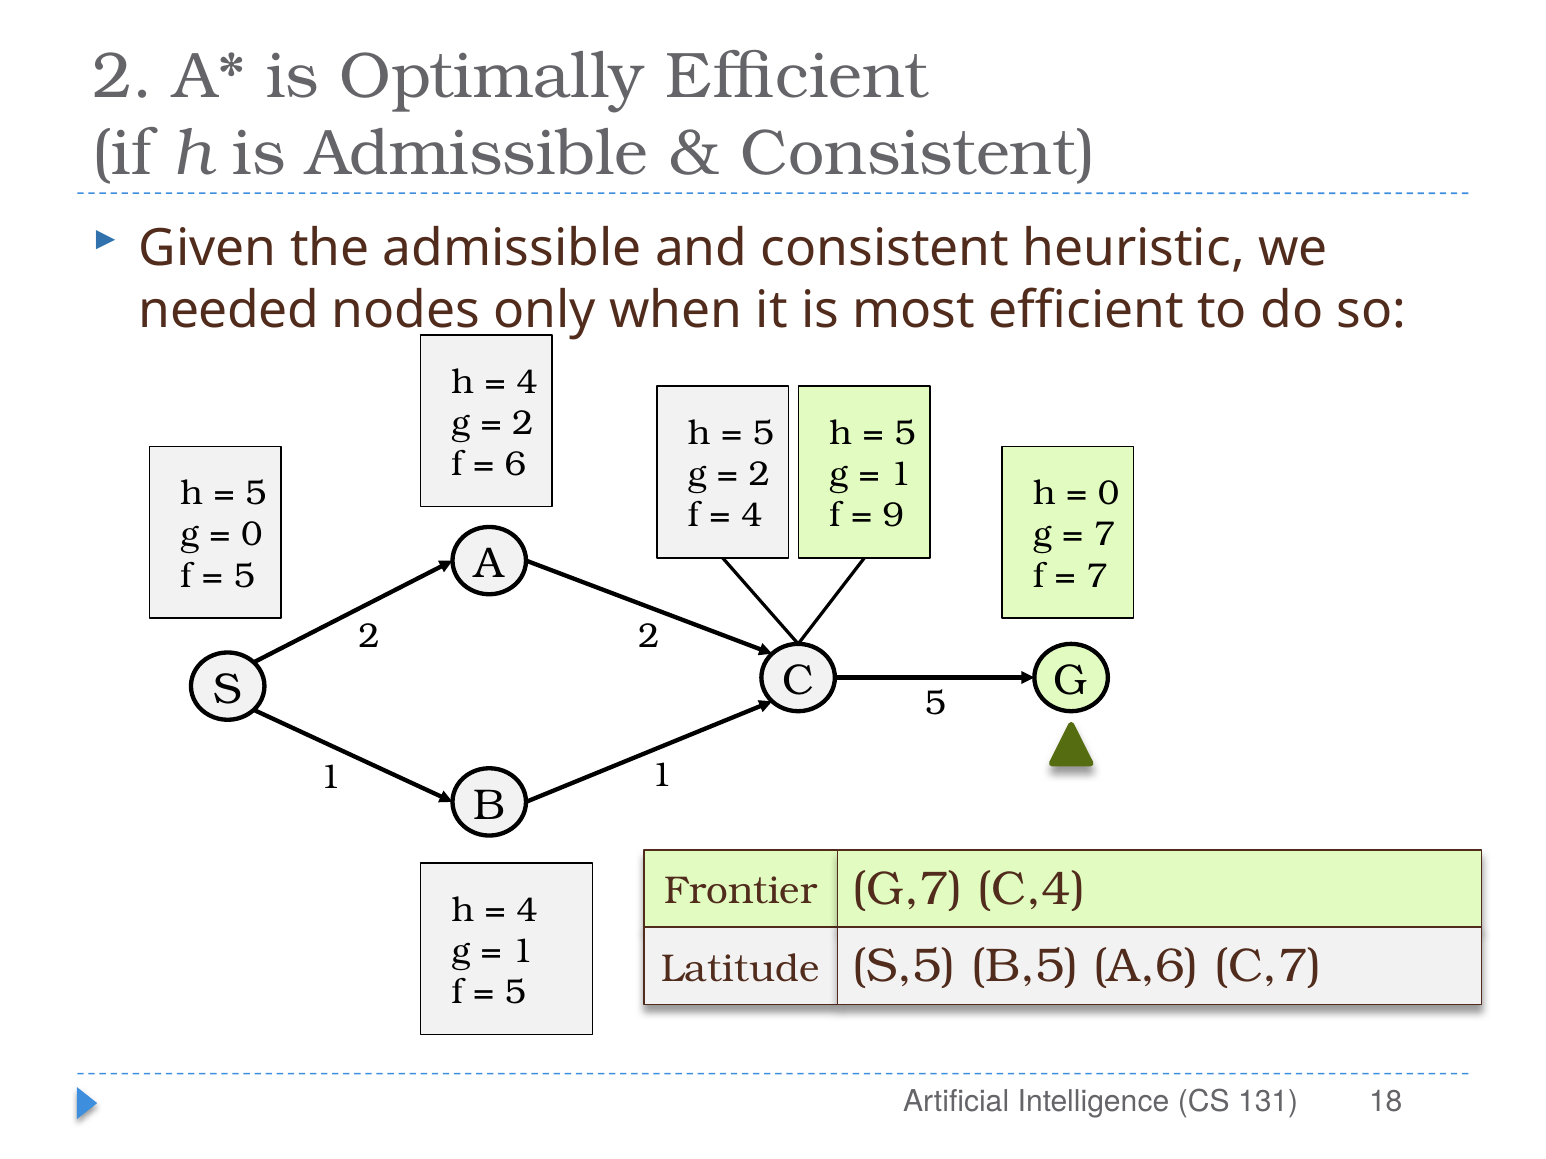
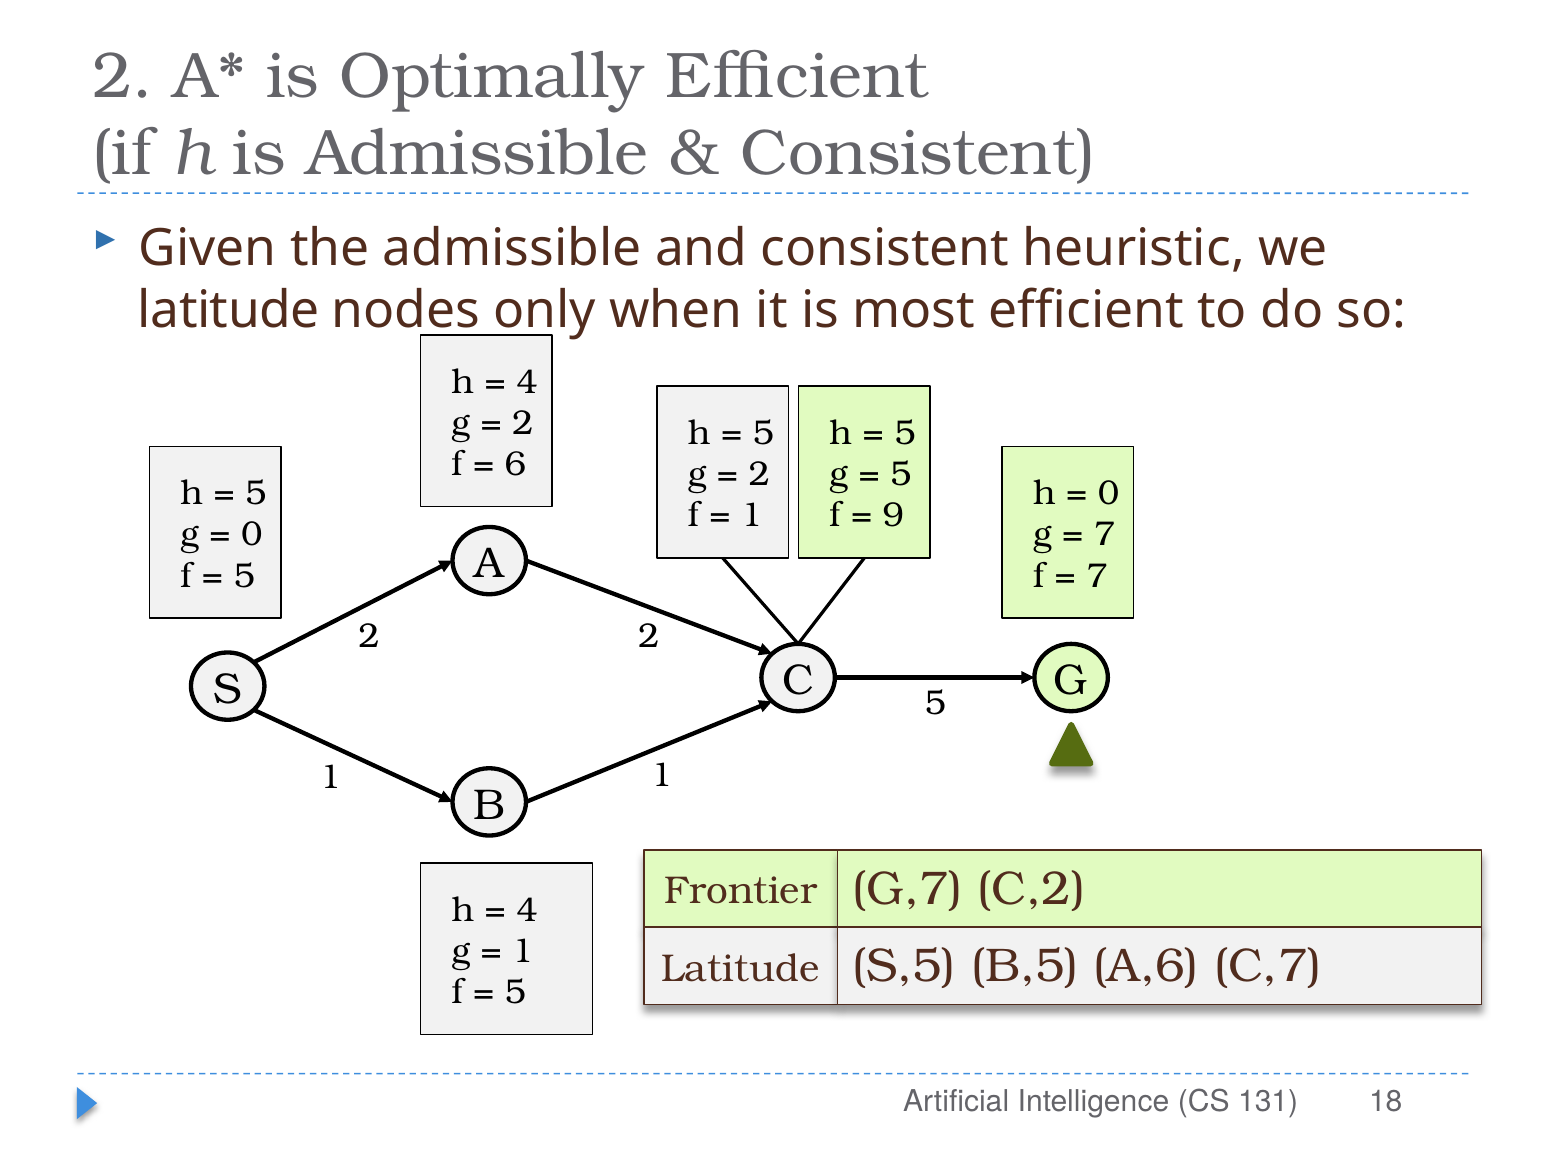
needed at (229, 310): needed -> latitude
1 at (901, 475): 1 -> 5
4 at (752, 516): 4 -> 1
C,4: C,4 -> C,2
